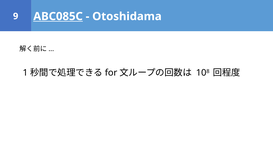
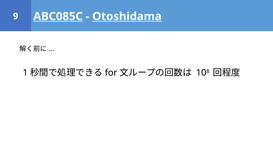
Otoshidama underline: none -> present
